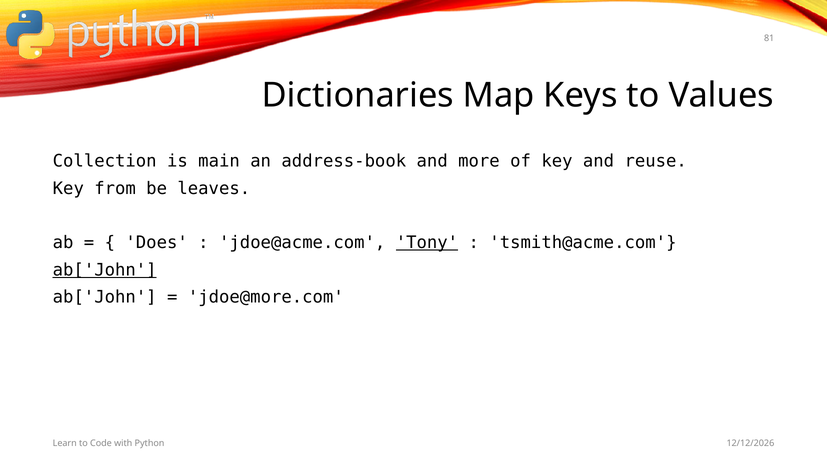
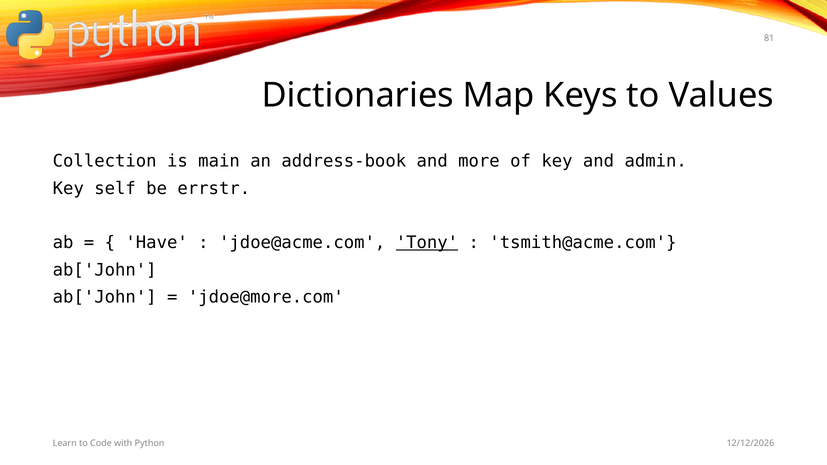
reuse: reuse -> admin
from: from -> self
leaves: leaves -> errstr
Does: Does -> Have
ab['John at (105, 270) underline: present -> none
